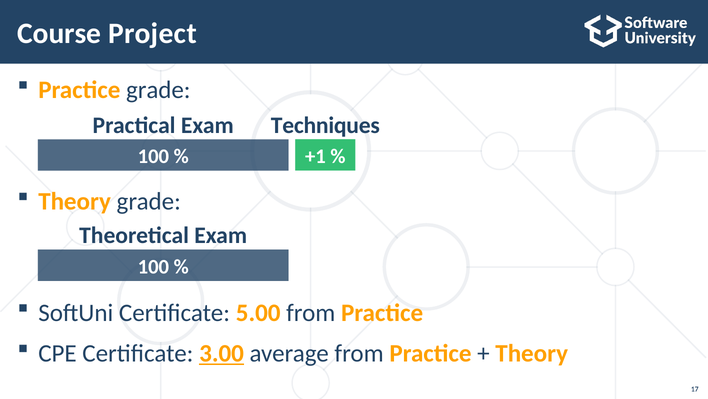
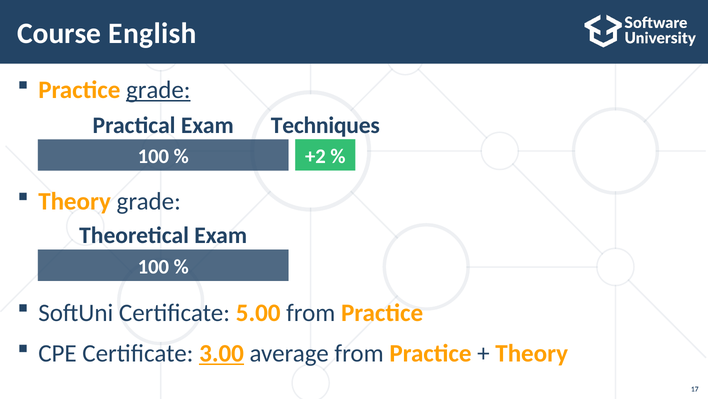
Project: Project -> English
grade at (158, 90) underline: none -> present
+1: +1 -> +2
